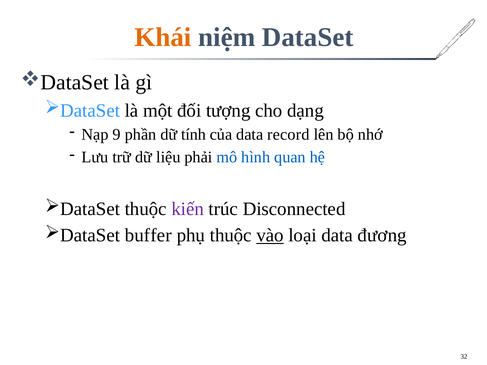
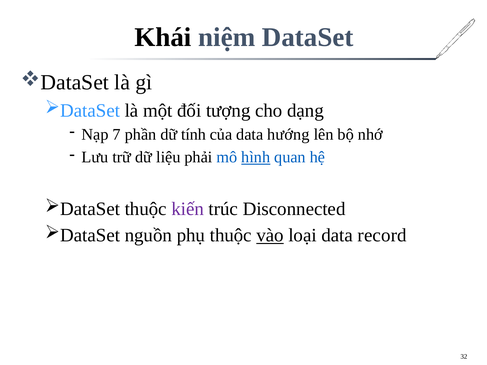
Khái colour: orange -> black
9: 9 -> 7
record: record -> hướng
hình underline: none -> present
buffer: buffer -> nguồn
đương: đương -> record
